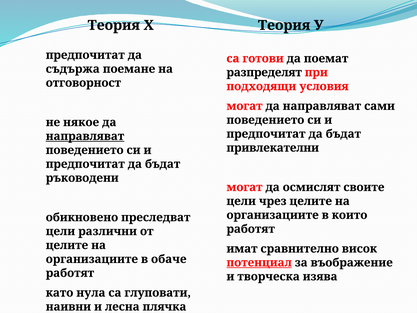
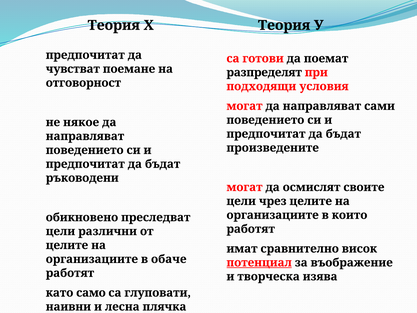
съдържа: съдържа -> чувстват
направляват at (85, 136) underline: present -> none
привлекателни: привлекателни -> произведените
нула: нула -> само
